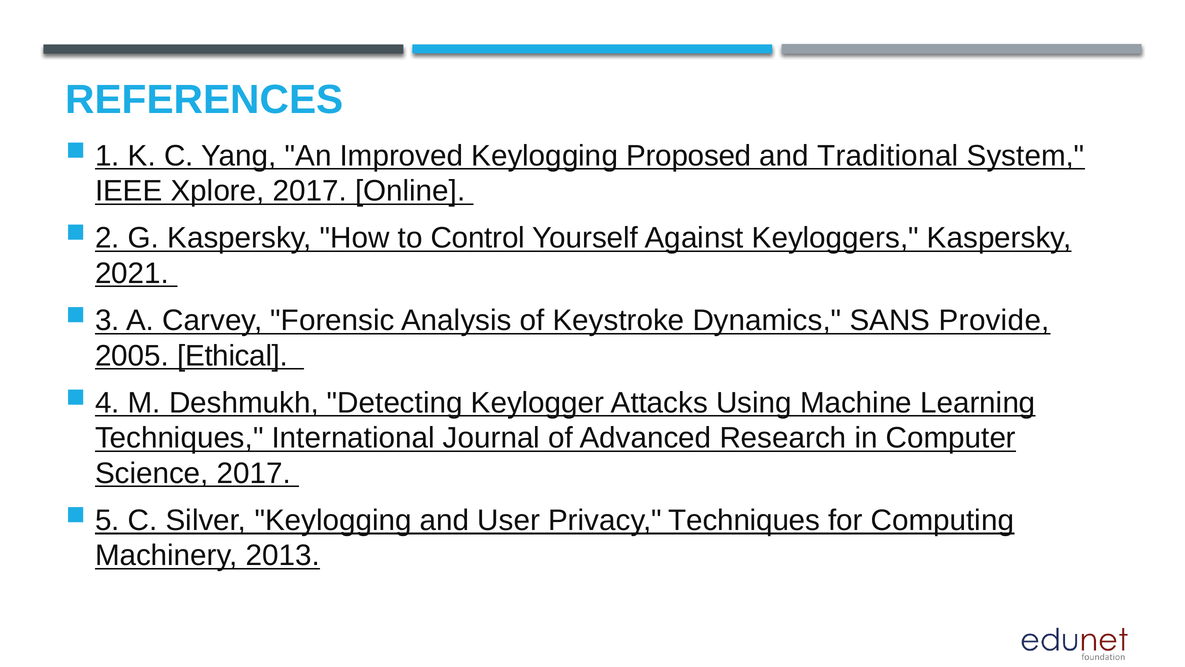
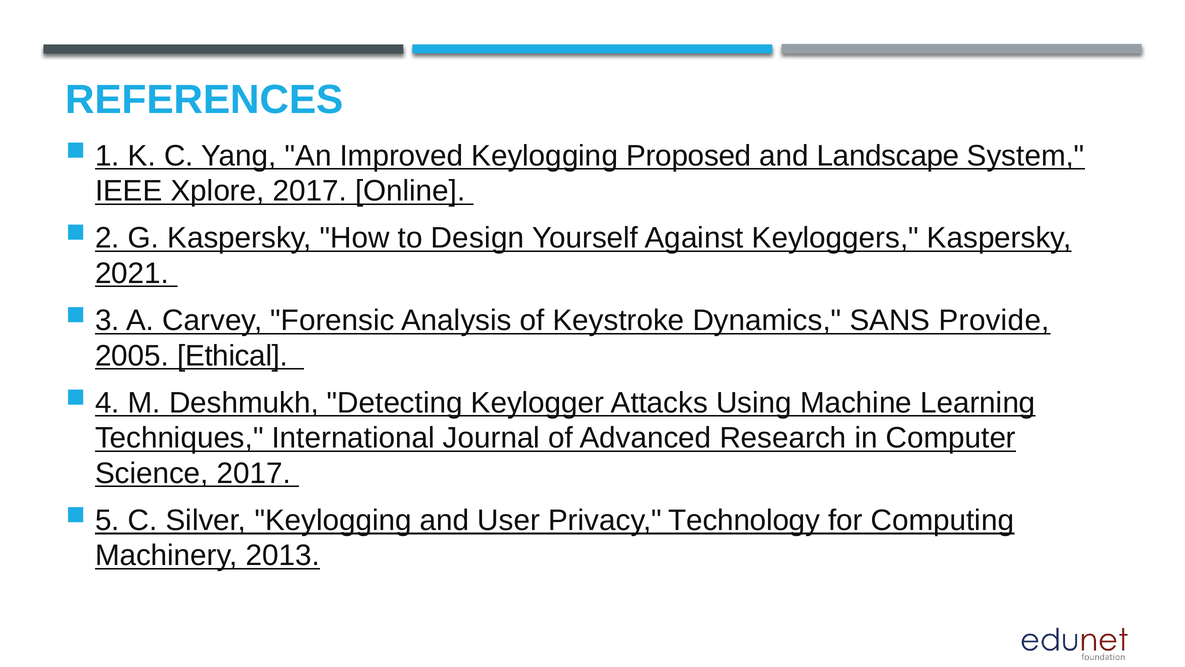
Traditional: Traditional -> Landscape
Control: Control -> Design
Privacy Techniques: Techniques -> Technology
